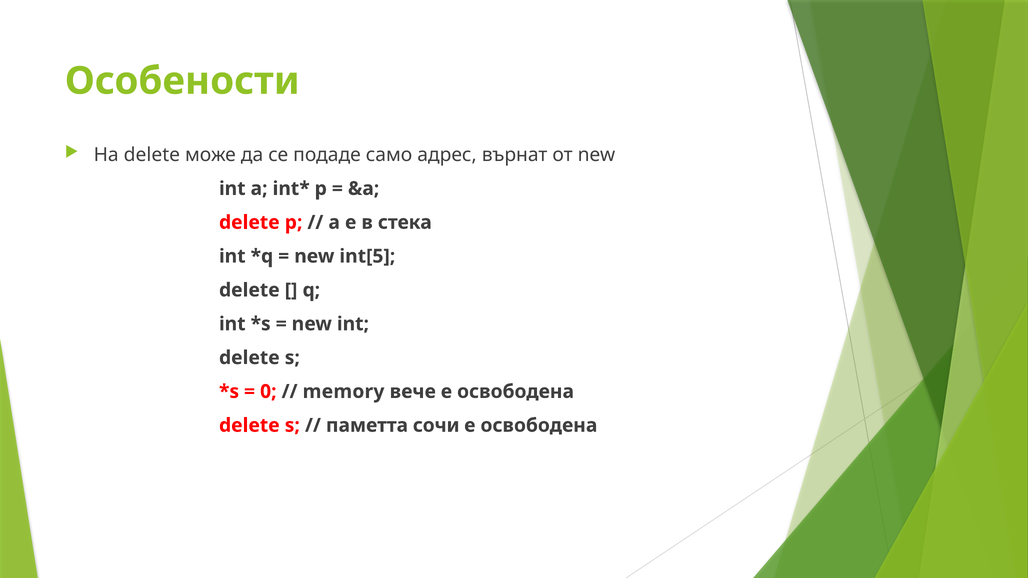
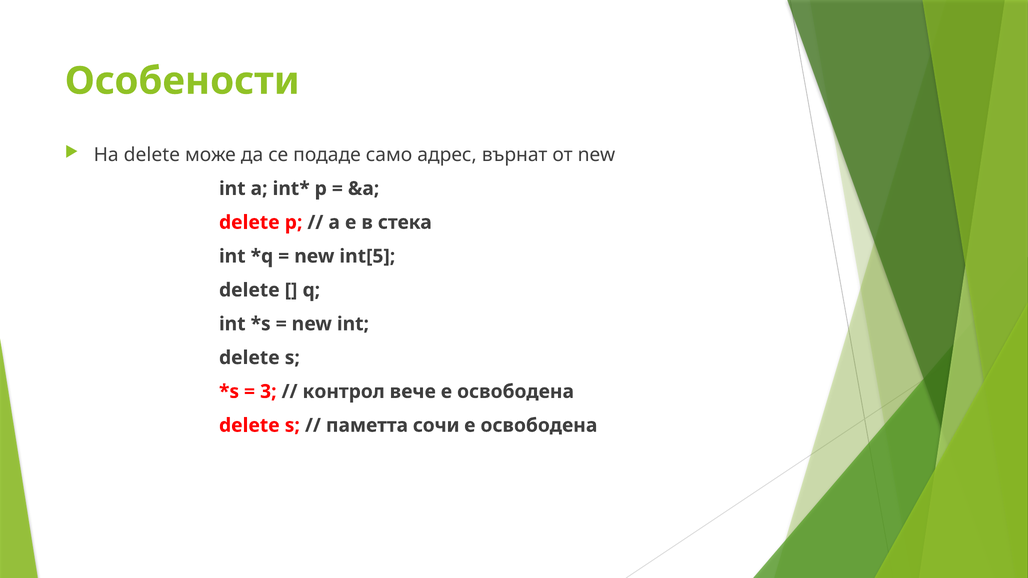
0: 0 -> 3
memory: memory -> контрол
